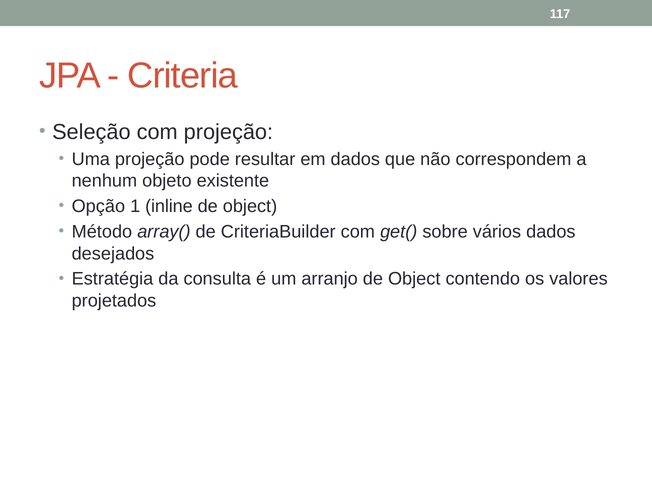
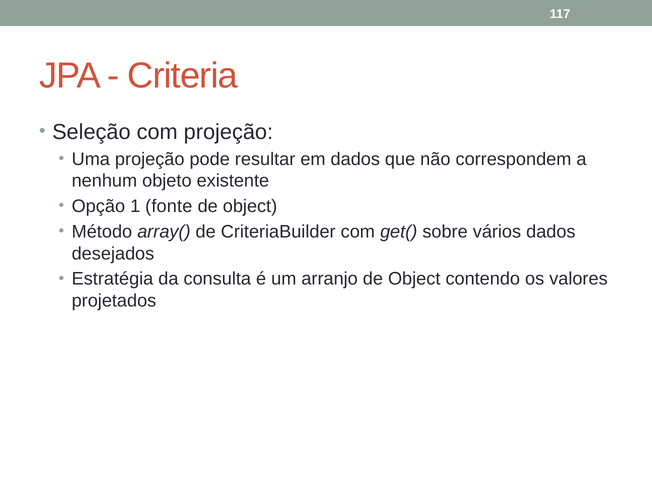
inline: inline -> fonte
